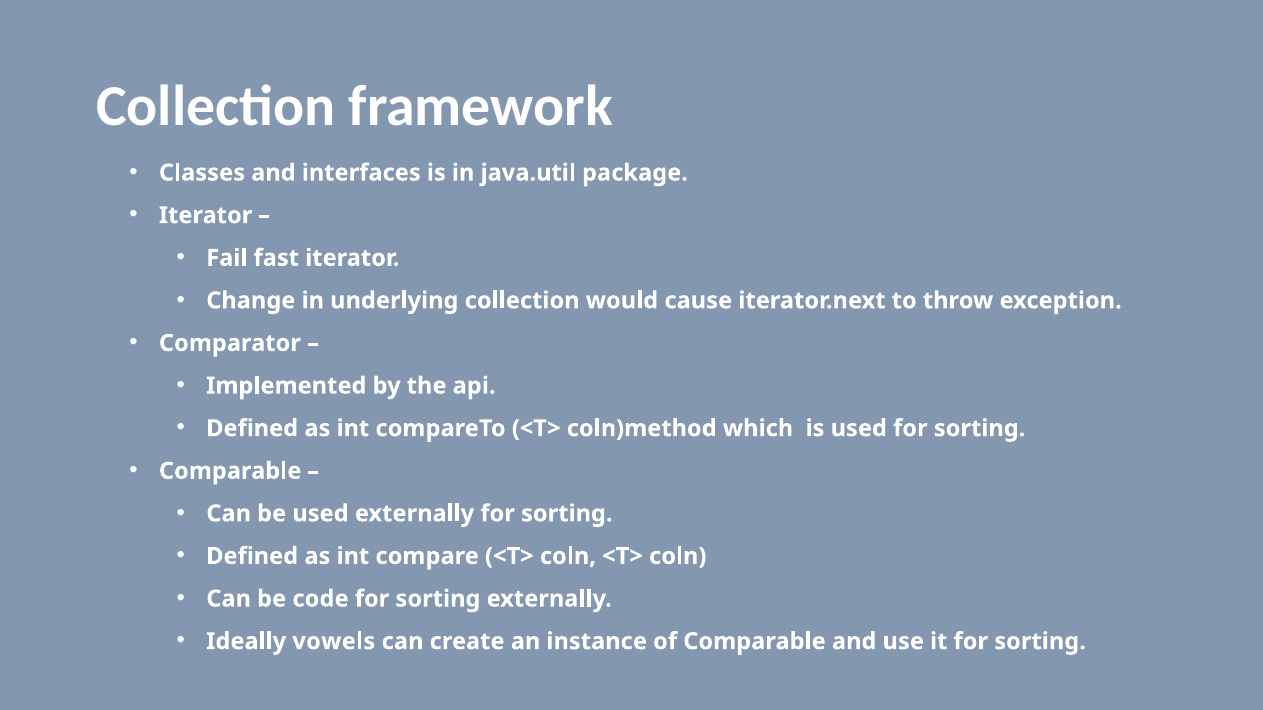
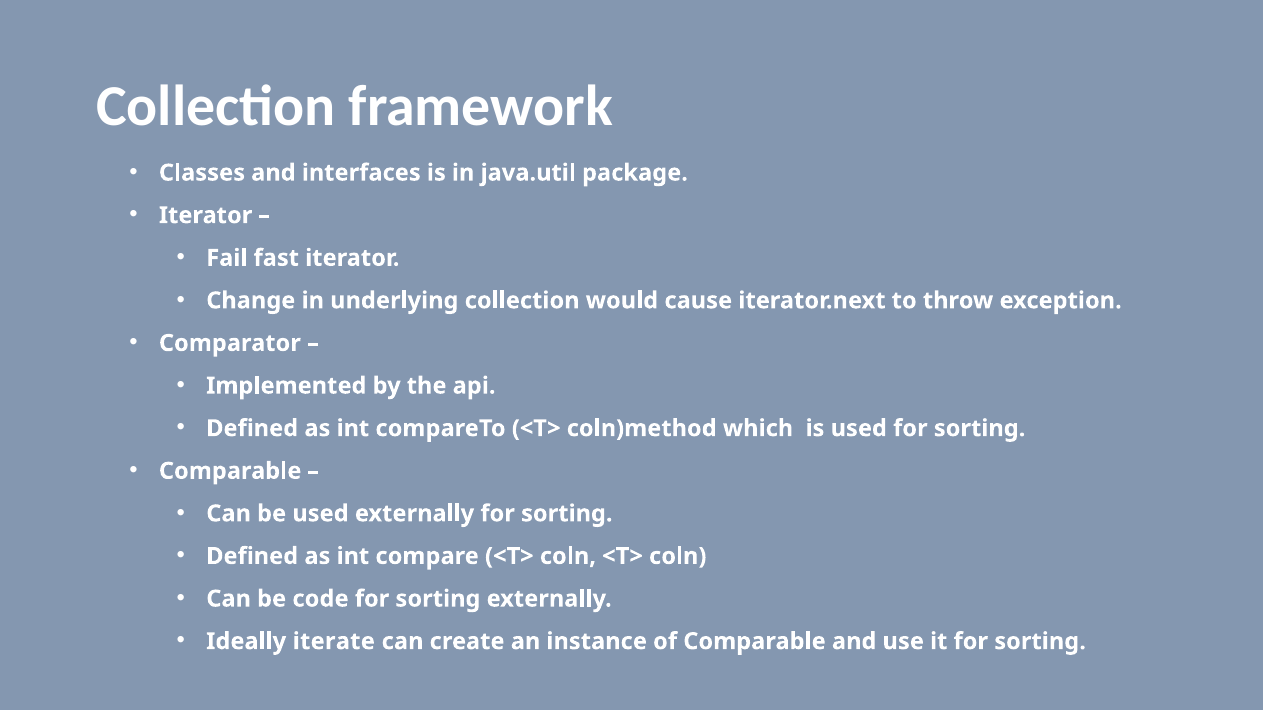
vowels: vowels -> iterate
